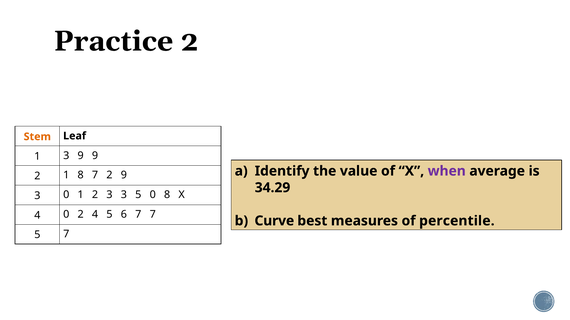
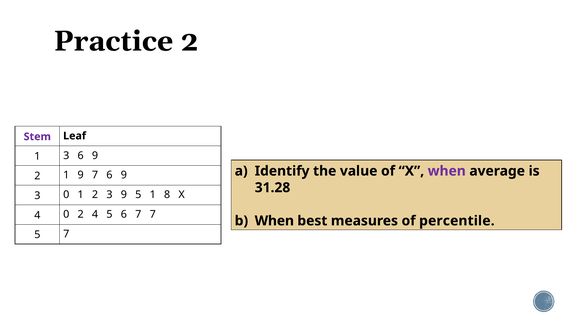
Stem colour: orange -> purple
3 9: 9 -> 6
1 8: 8 -> 9
7 2: 2 -> 6
34.29: 34.29 -> 31.28
3 3: 3 -> 9
5 0: 0 -> 1
Curve at (274, 221): Curve -> When
